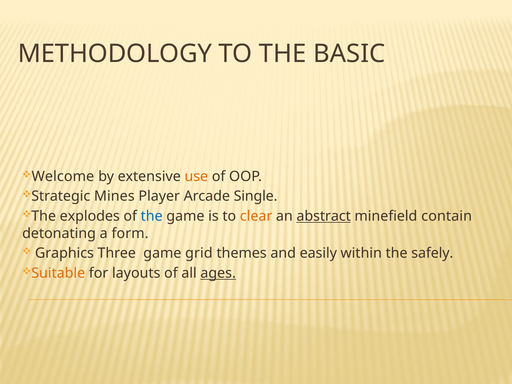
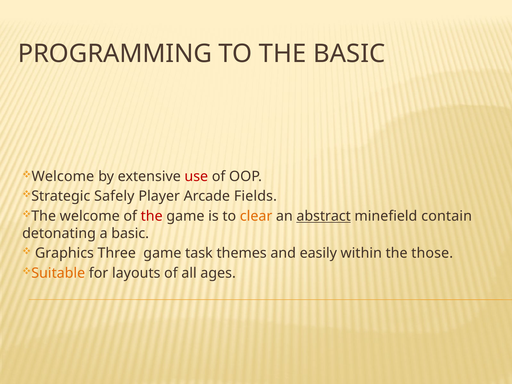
METHODOLOGY: METHODOLOGY -> PROGRAMMING
use colour: orange -> red
Mines: Mines -> Safely
Single: Single -> Fields
The explodes: explodes -> welcome
the at (152, 216) colour: blue -> red
a form: form -> basic
grid: grid -> task
safely: safely -> those
ages underline: present -> none
